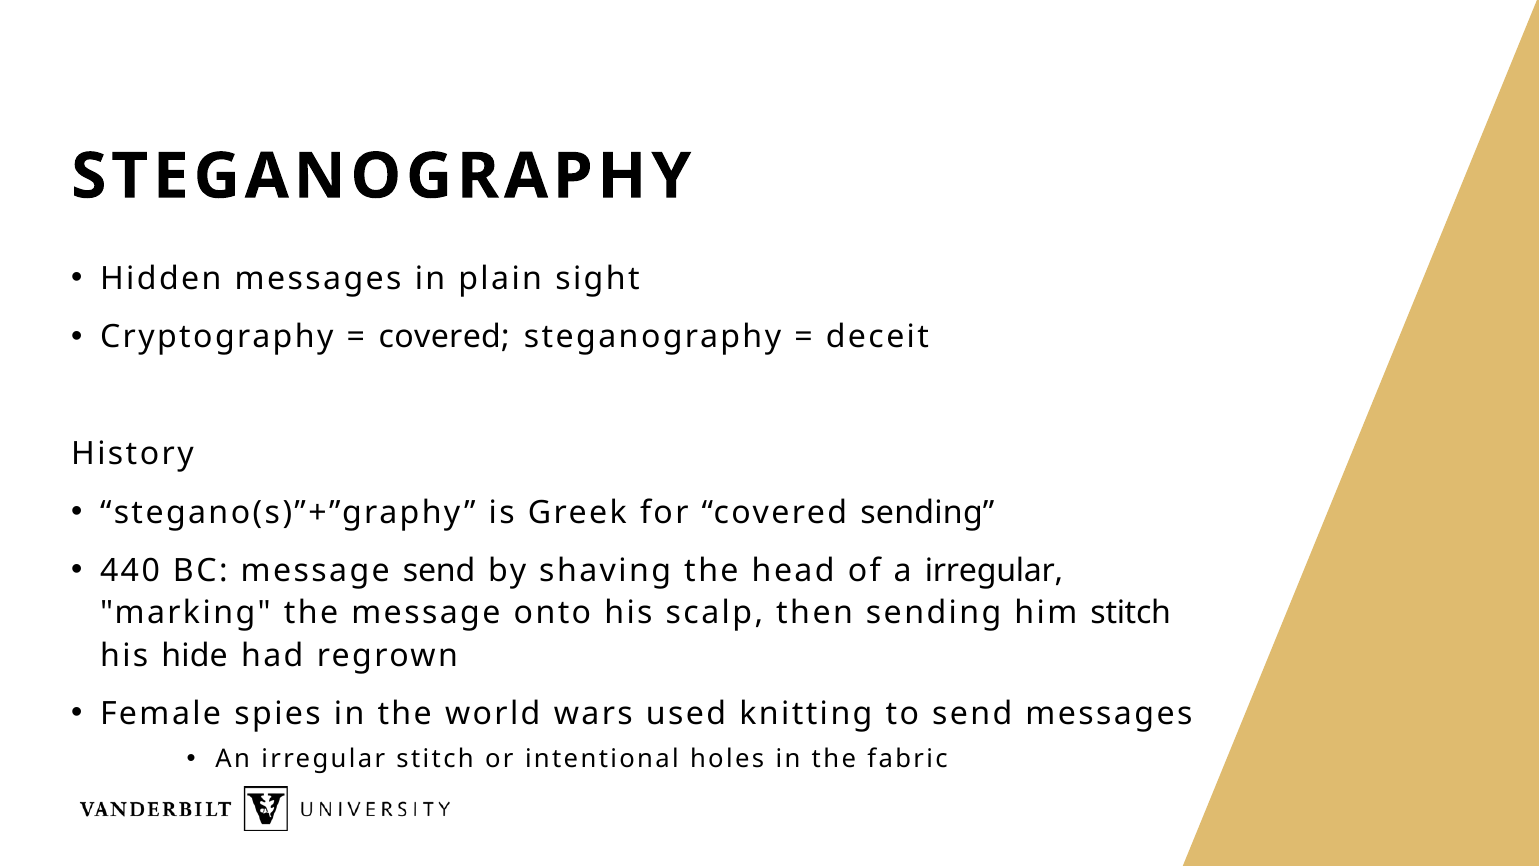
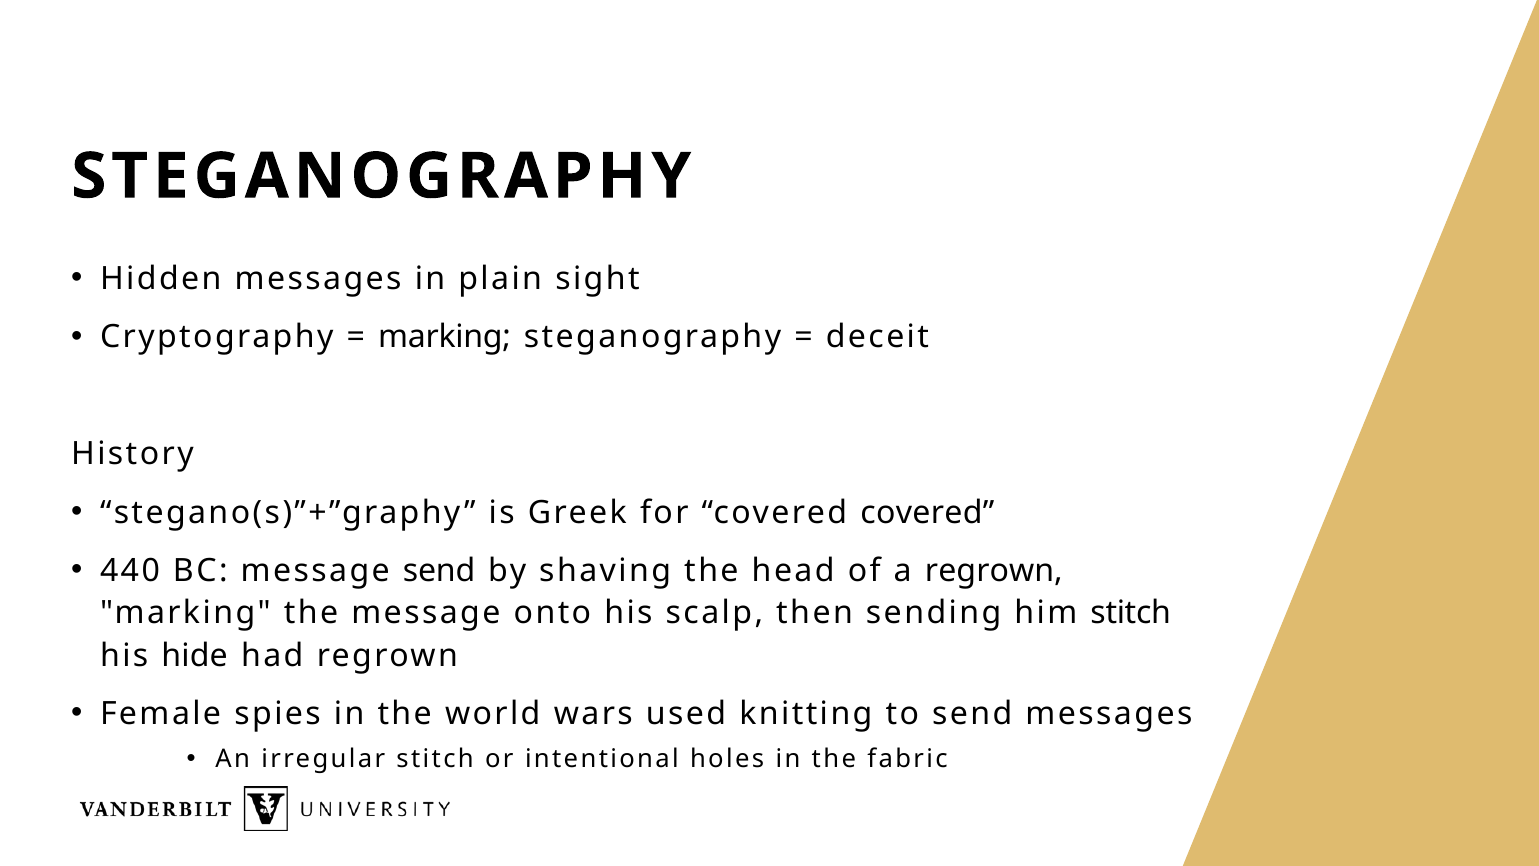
covered at (444, 337): covered -> marking
covered sending: sending -> covered
a irregular: irregular -> regrown
